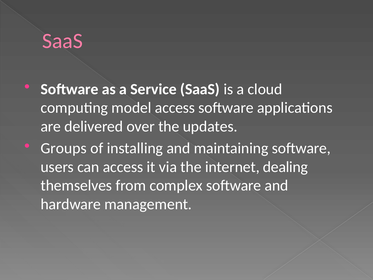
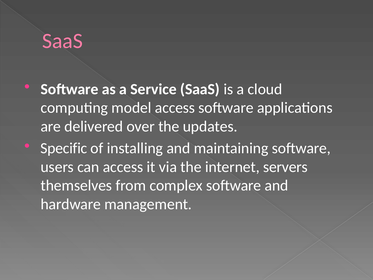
Groups: Groups -> Specific
dealing: dealing -> servers
